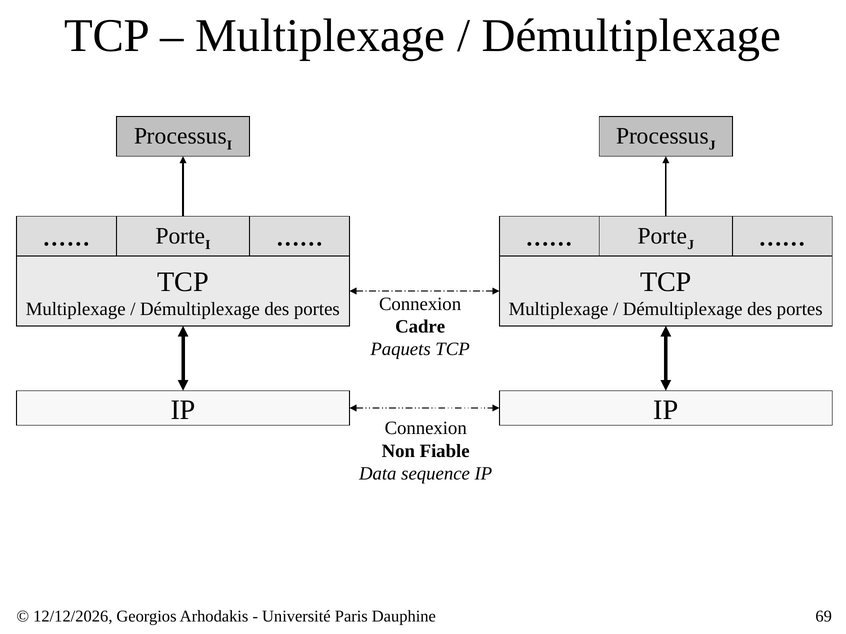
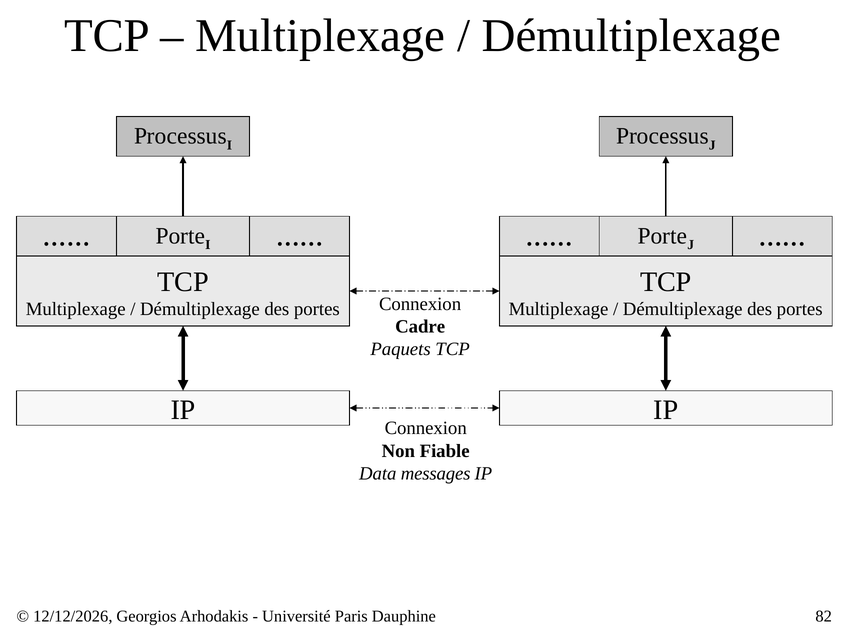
sequence: sequence -> messages
69: 69 -> 82
